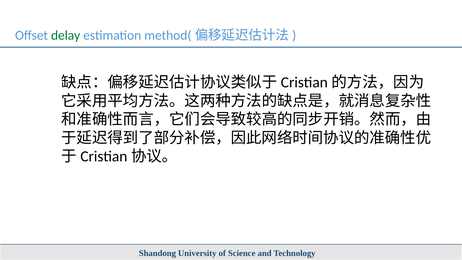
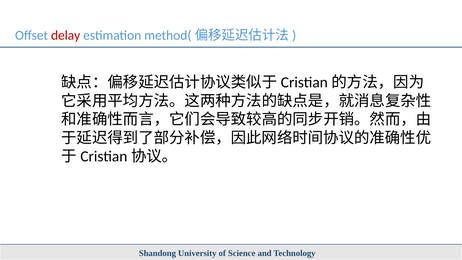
delay colour: green -> red
